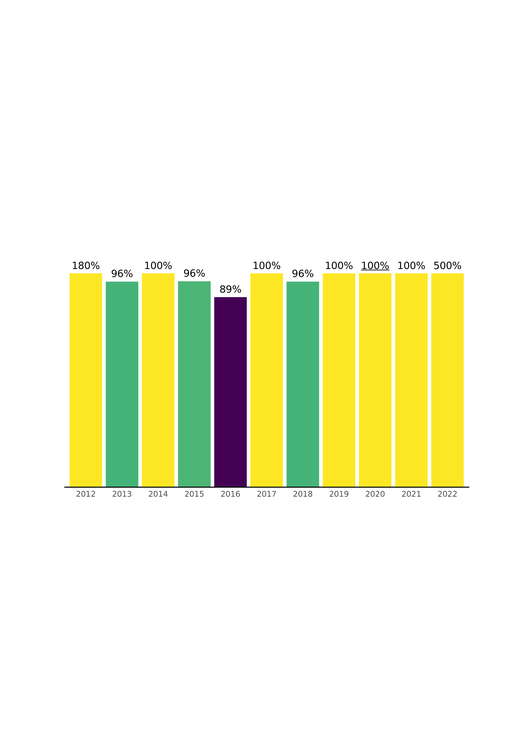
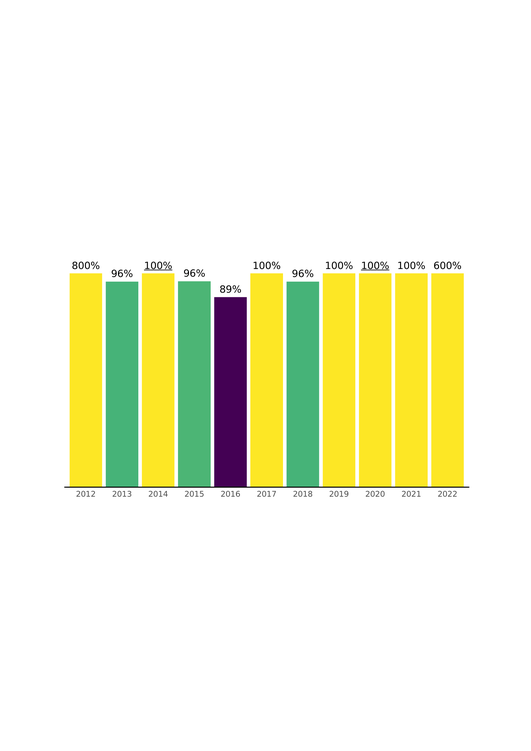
180%: 180% -> 800%
100% at (158, 266) underline: none -> present
500%: 500% -> 600%
